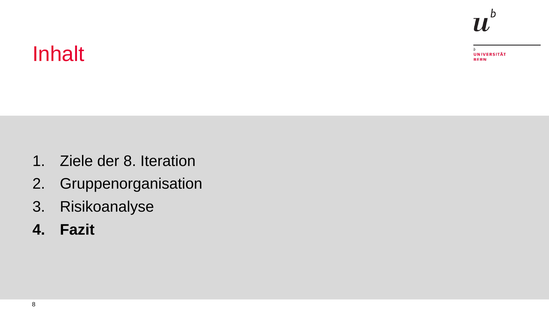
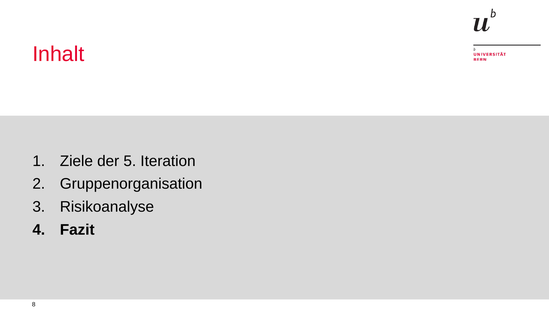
der 8: 8 -> 5
